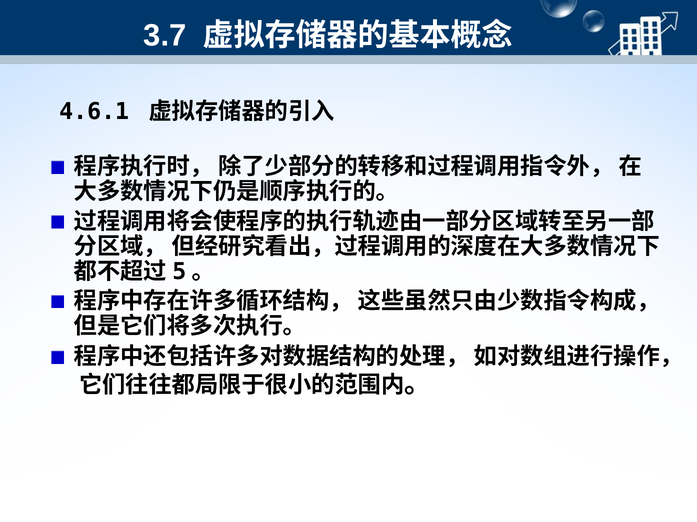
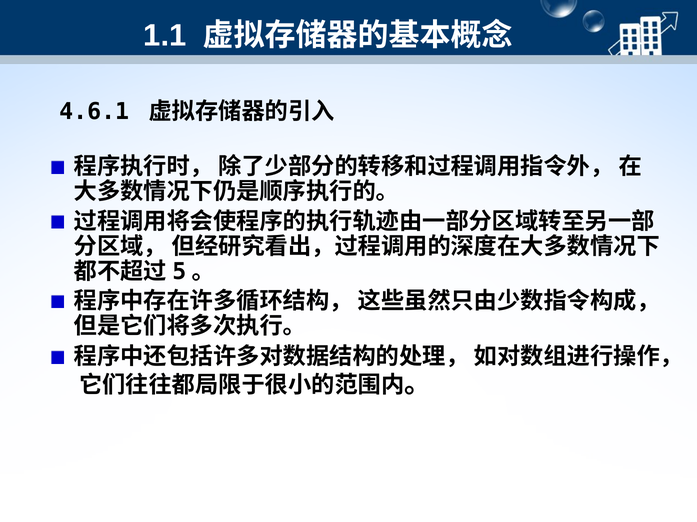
3.7: 3.7 -> 1.1
